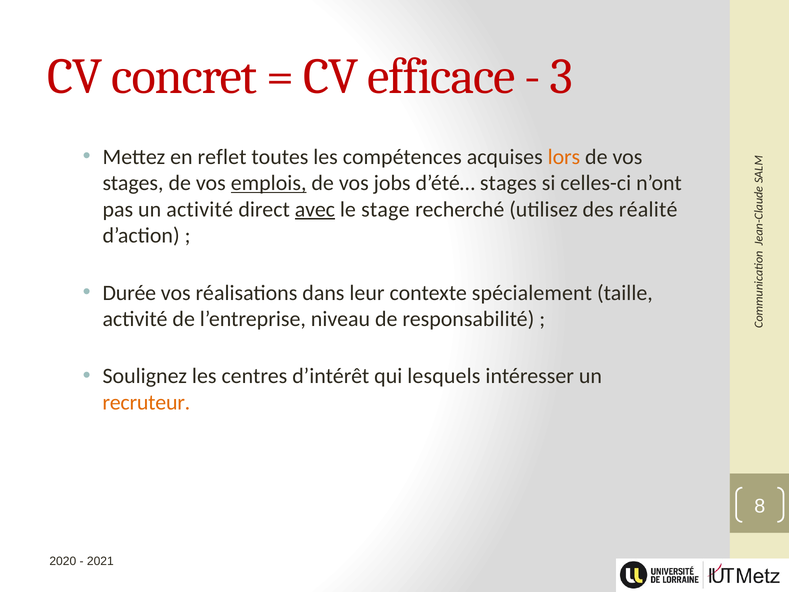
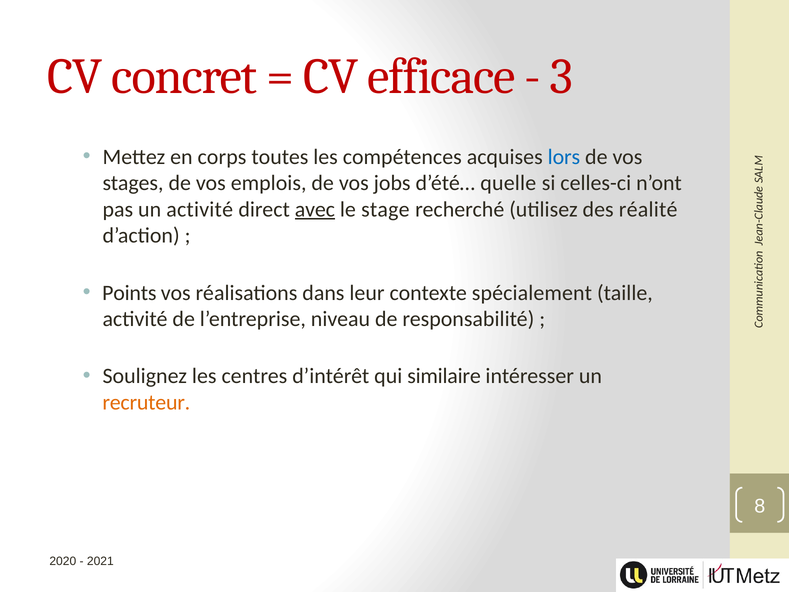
reflet: reflet -> corps
lors colour: orange -> blue
emplois underline: present -> none
d’été… stages: stages -> quelle
Durée: Durée -> Points
lesquels: lesquels -> similaire
